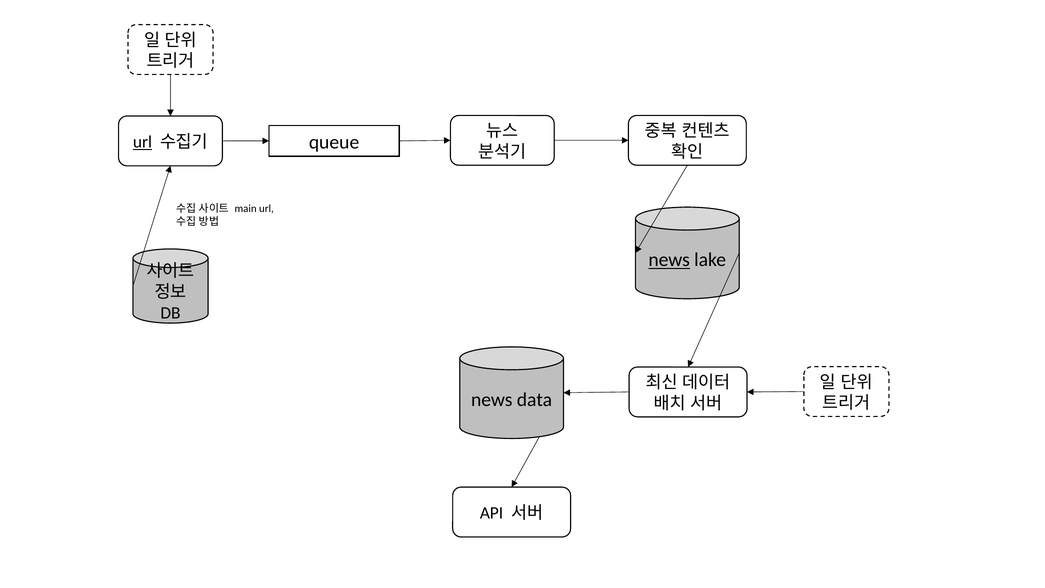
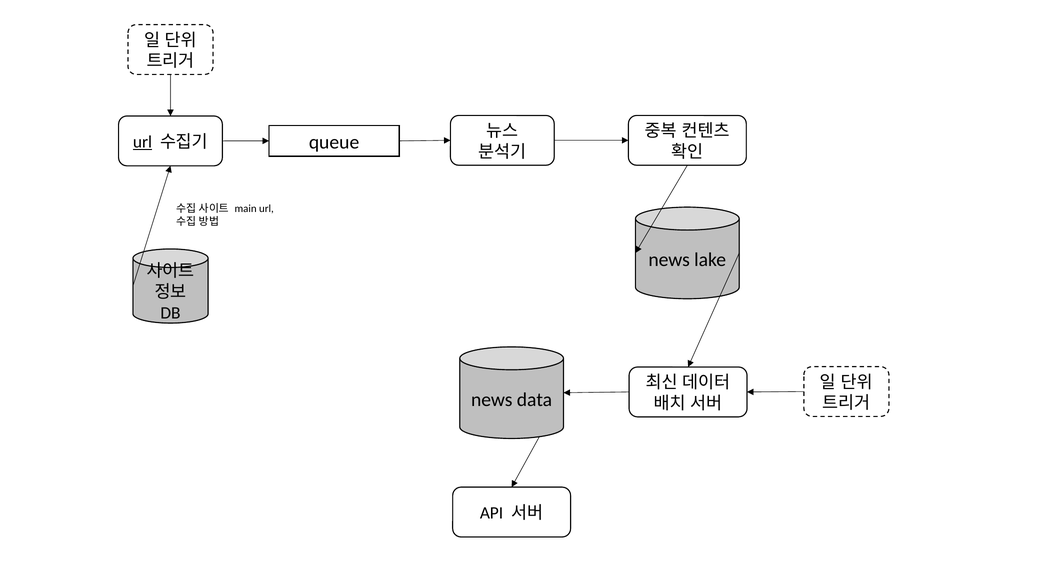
news at (669, 260) underline: present -> none
